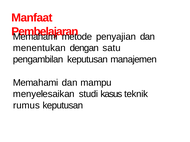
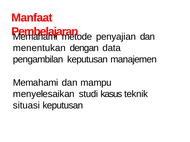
satu: satu -> data
rumus: rumus -> situasi
